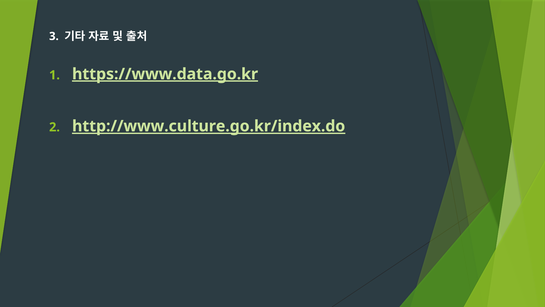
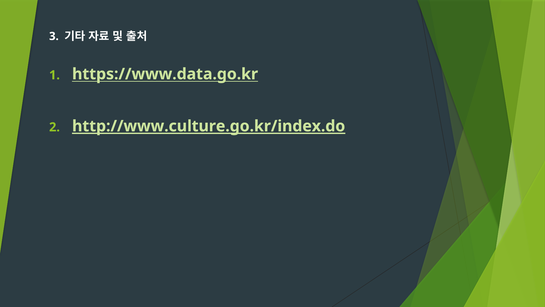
https://www.data.go.kr underline: present -> none
